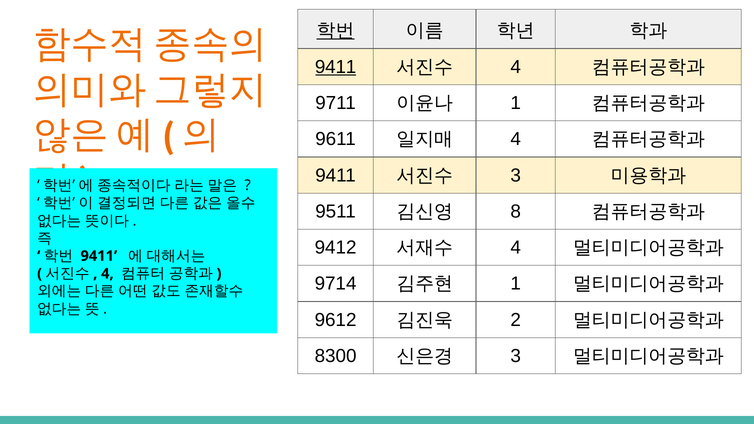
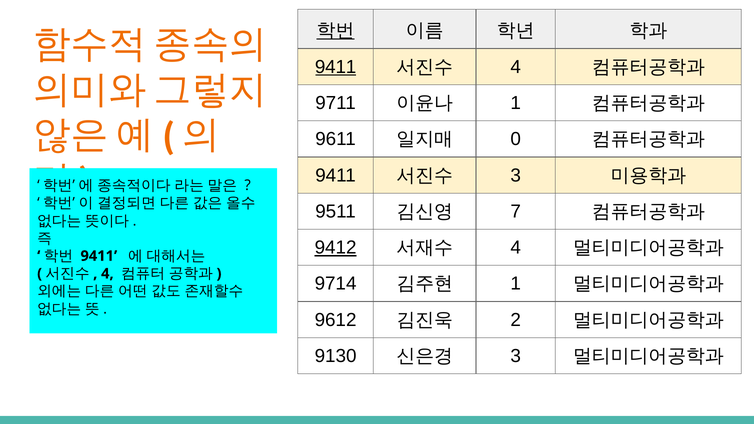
4 at (516, 139): 4 -> 0
8: 8 -> 7
9412 underline: none -> present
8300: 8300 -> 9130
